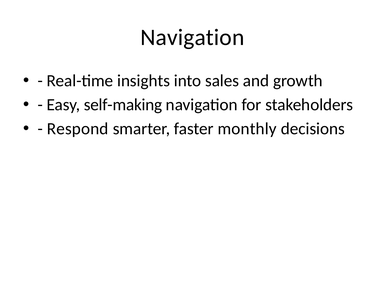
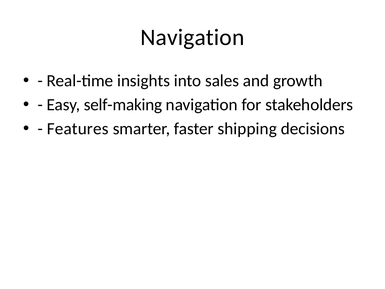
Respond: Respond -> Features
monthly: monthly -> shipping
